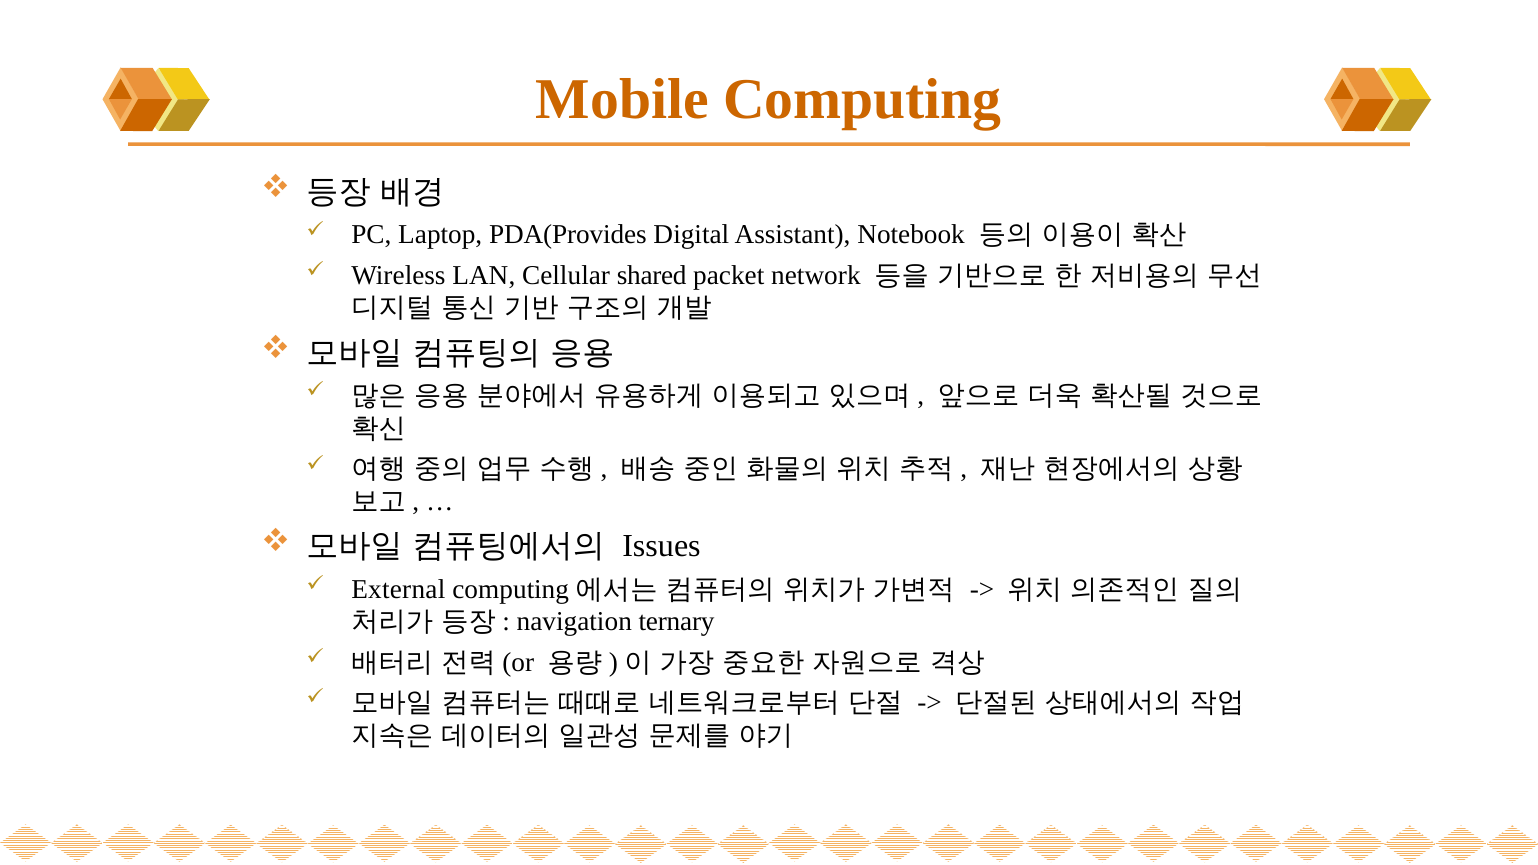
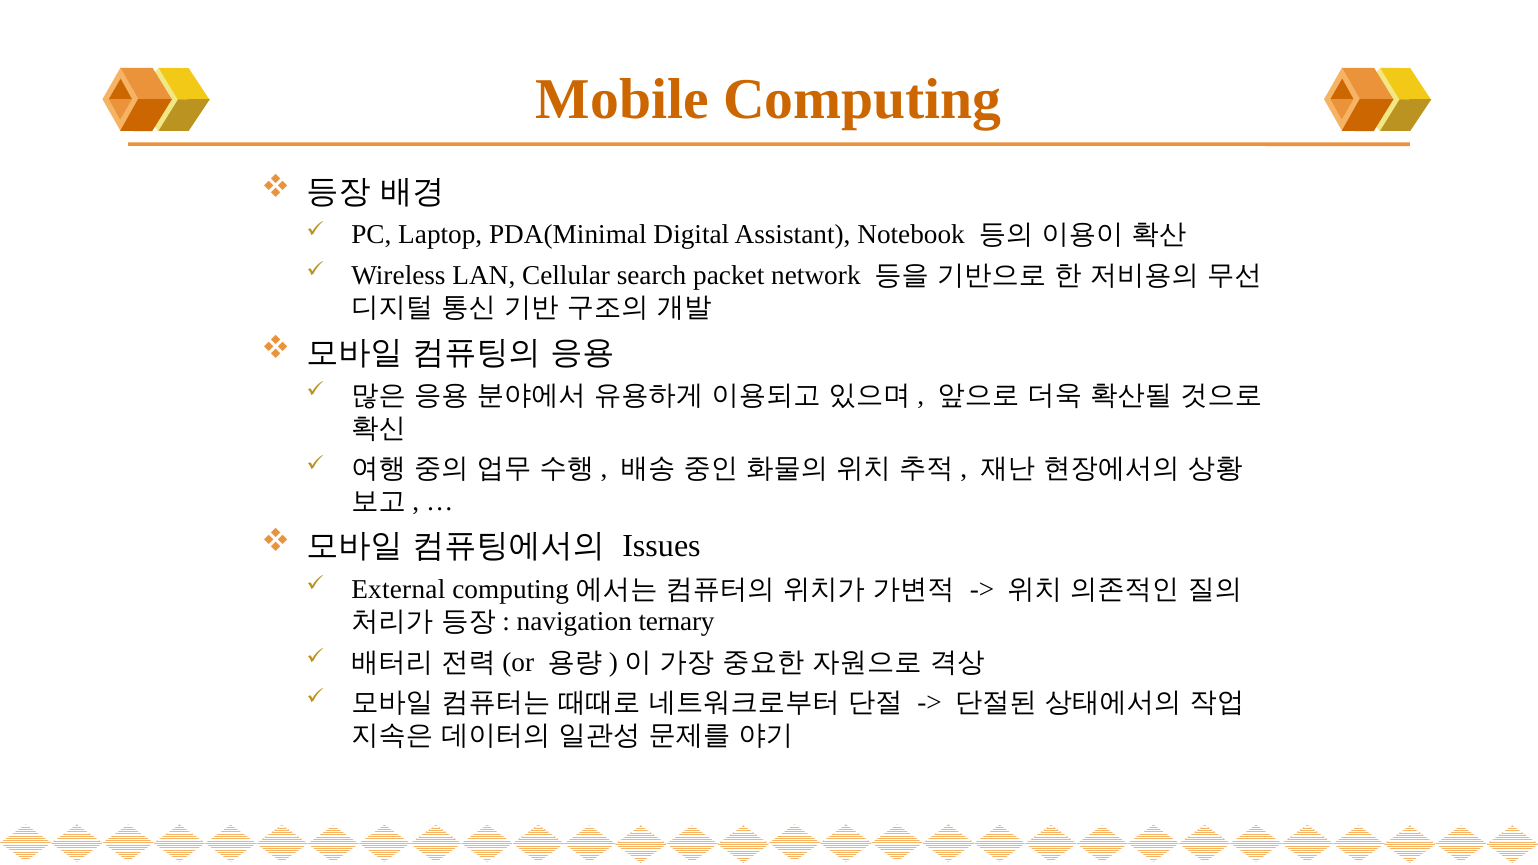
PDA(Provides: PDA(Provides -> PDA(Minimal
shared: shared -> search
